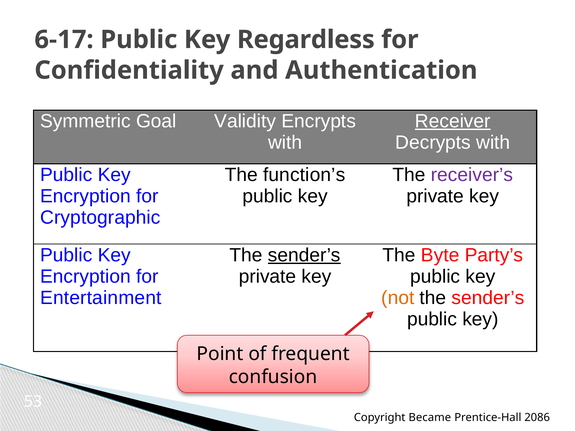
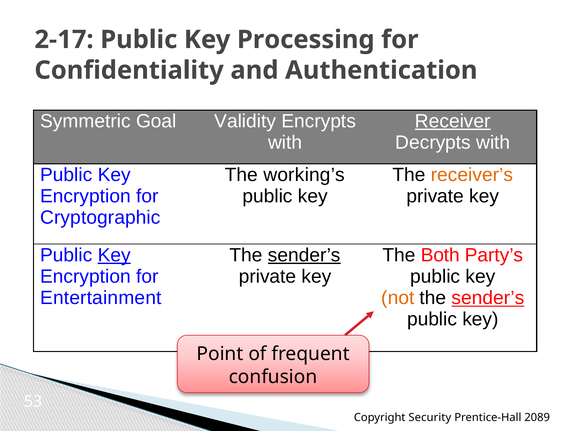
6-17: 6-17 -> 2-17
Regardless: Regardless -> Processing
function’s: function’s -> working’s
receiver’s colour: purple -> orange
Key at (114, 255) underline: none -> present
Byte: Byte -> Both
sender’s at (488, 298) underline: none -> present
Became: Became -> Security
2086: 2086 -> 2089
